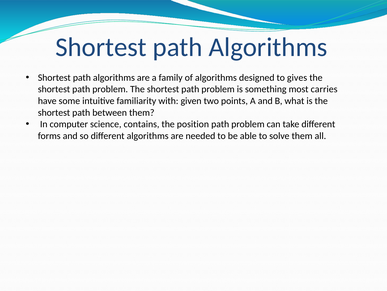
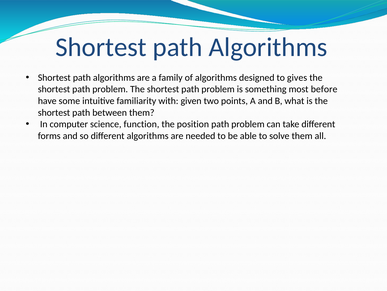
carries: carries -> before
contains: contains -> function
